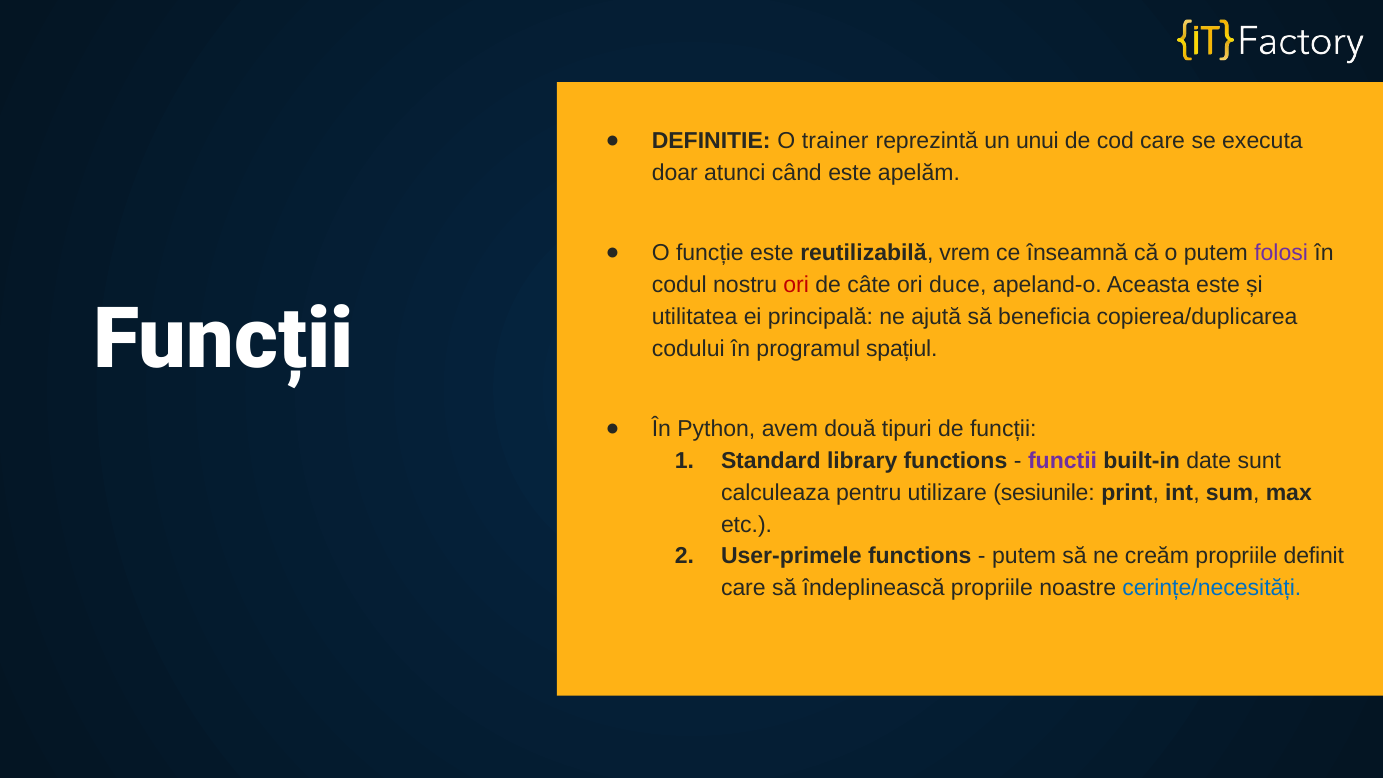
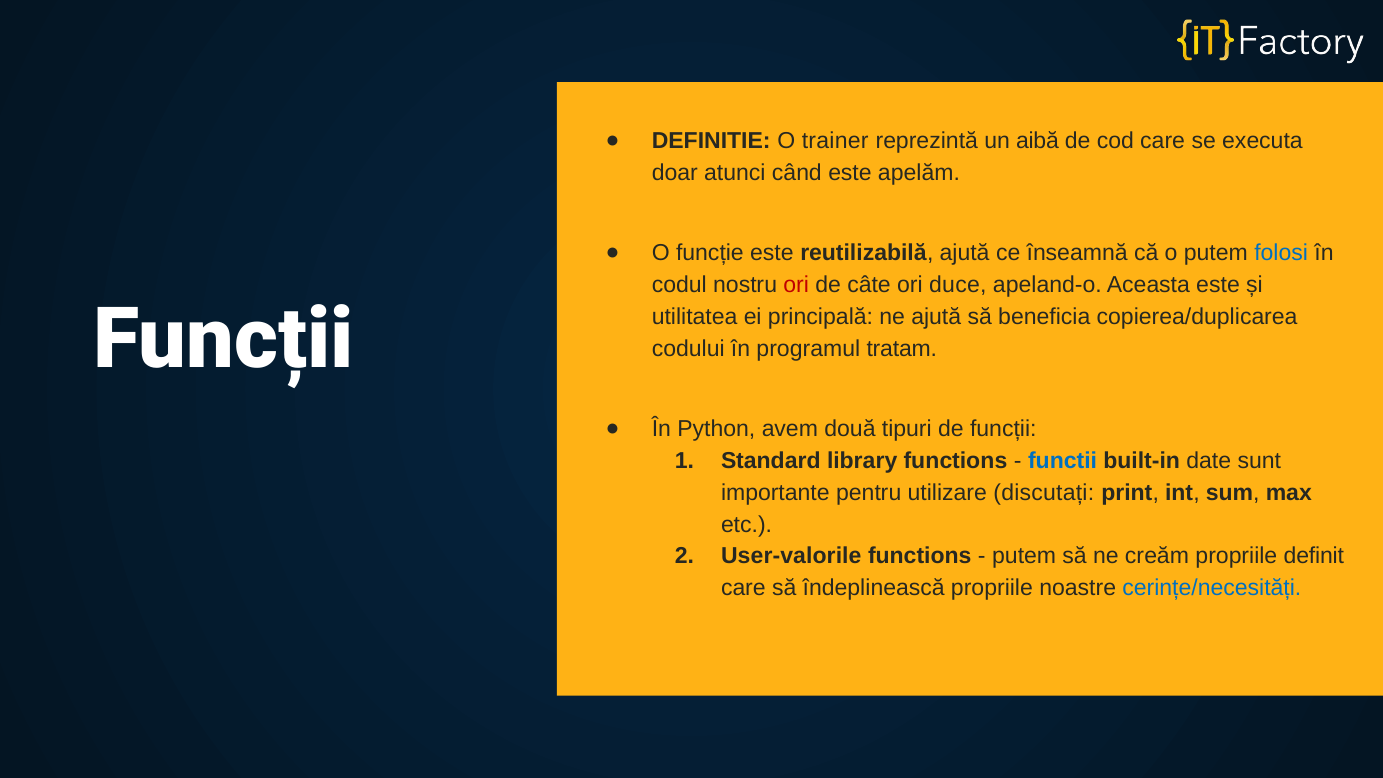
unui: unui -> aibă
reutilizabilă vrem: vrem -> ajută
folosi colour: purple -> blue
spațiul: spațiul -> tratam
functii colour: purple -> blue
calculeaza: calculeaza -> importante
sesiunile: sesiunile -> discutați
User-primele: User-primele -> User-valorile
